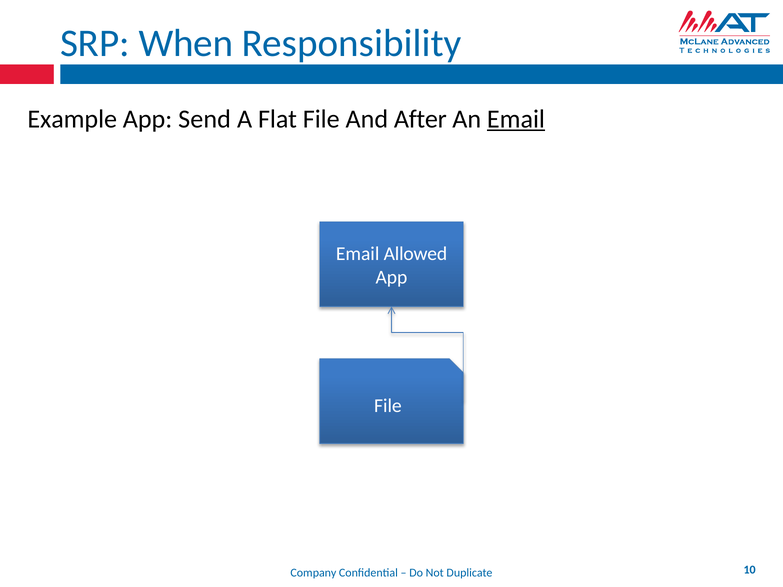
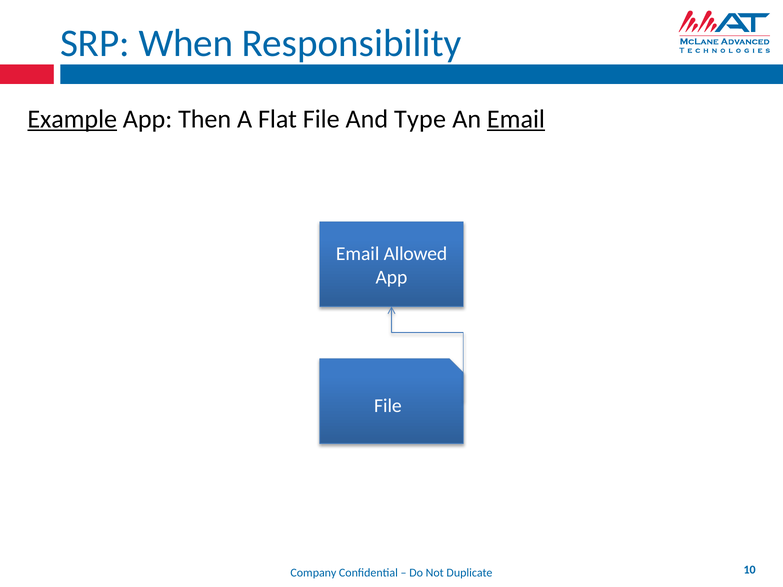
Example underline: none -> present
Send: Send -> Then
After: After -> Type
